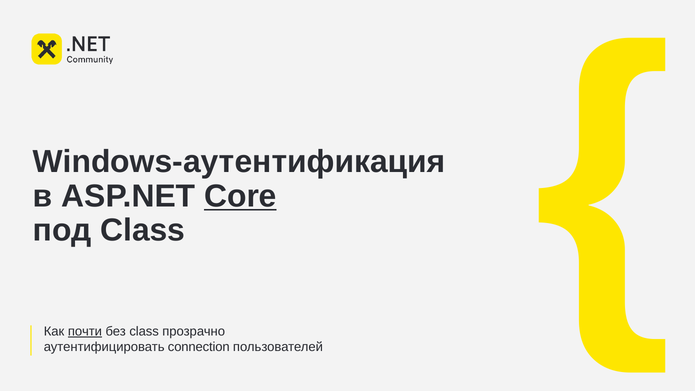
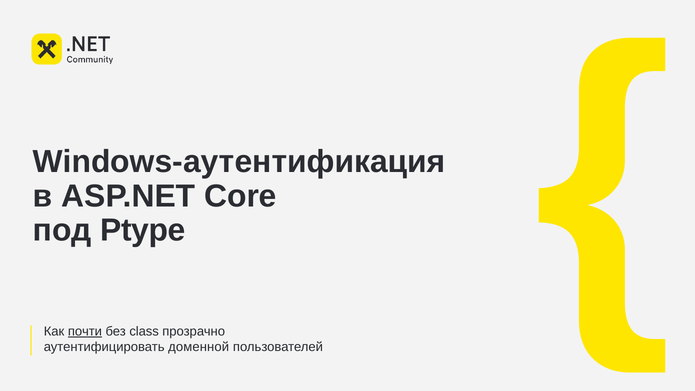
Core underline: present -> none
под Class: Class -> Ptype
connection: connection -> доменной
